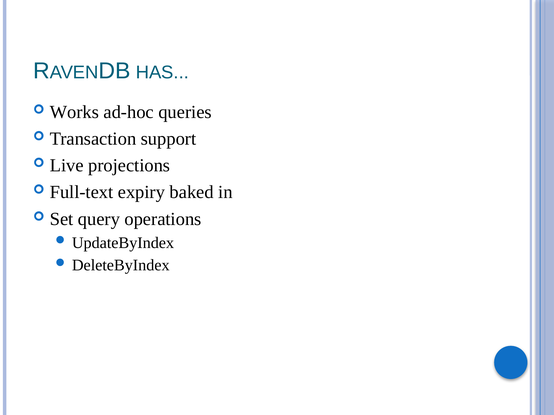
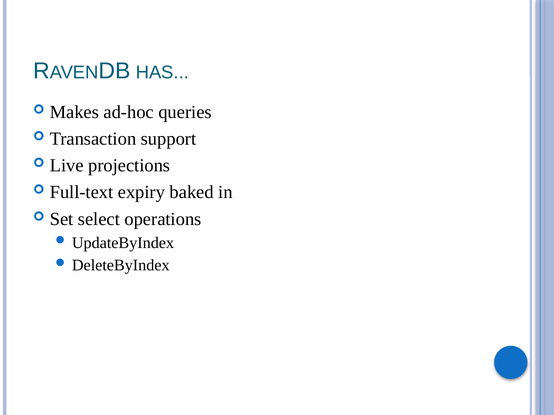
Works: Works -> Makes
query: query -> select
